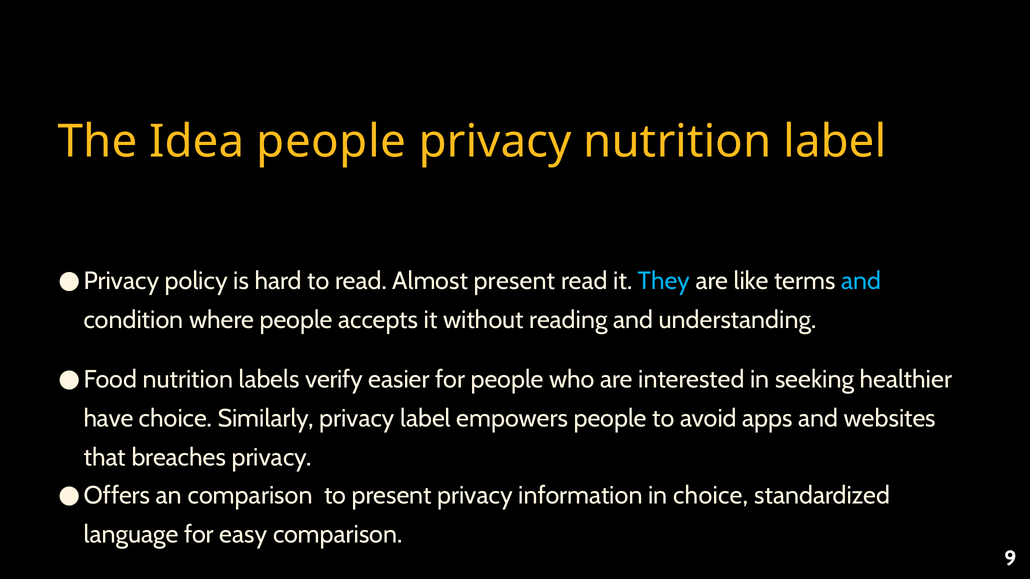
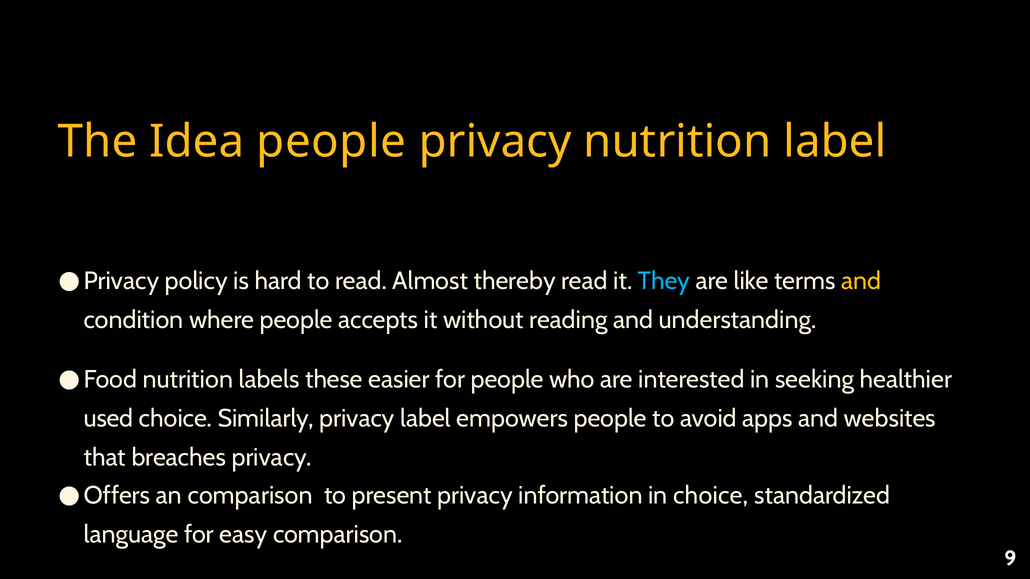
Almost present: present -> thereby
and at (861, 281) colour: light blue -> yellow
verify: verify -> these
have: have -> used
